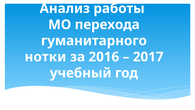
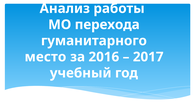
нотки: нотки -> место
